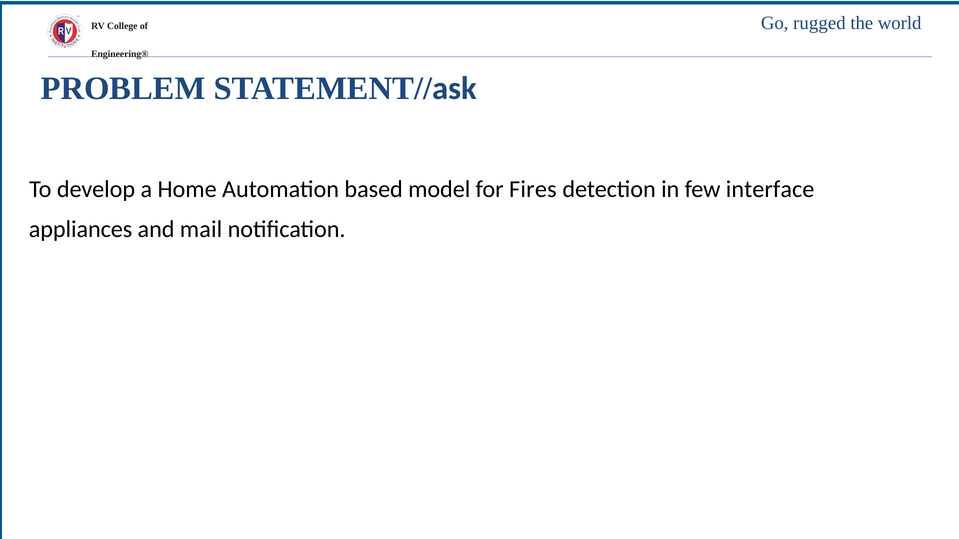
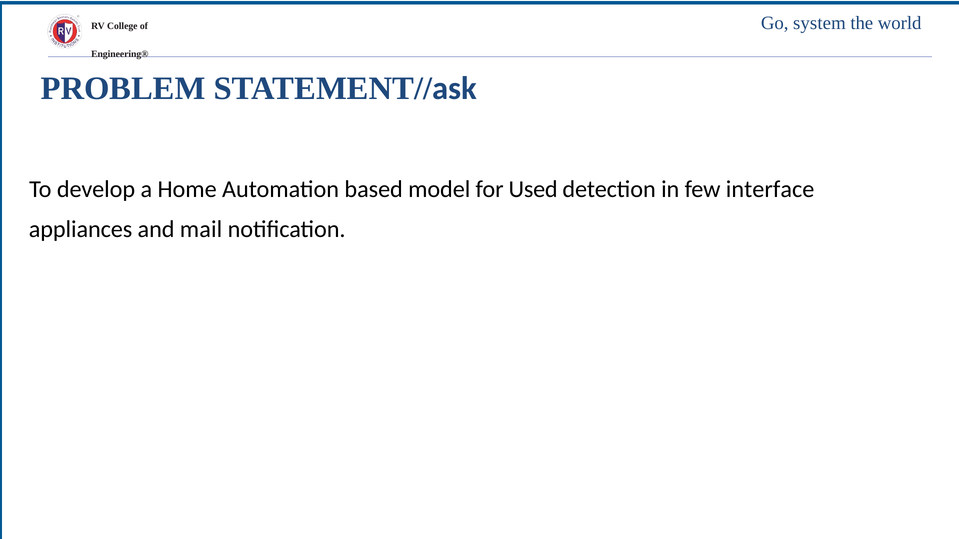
rugged: rugged -> system
Fires: Fires -> Used
